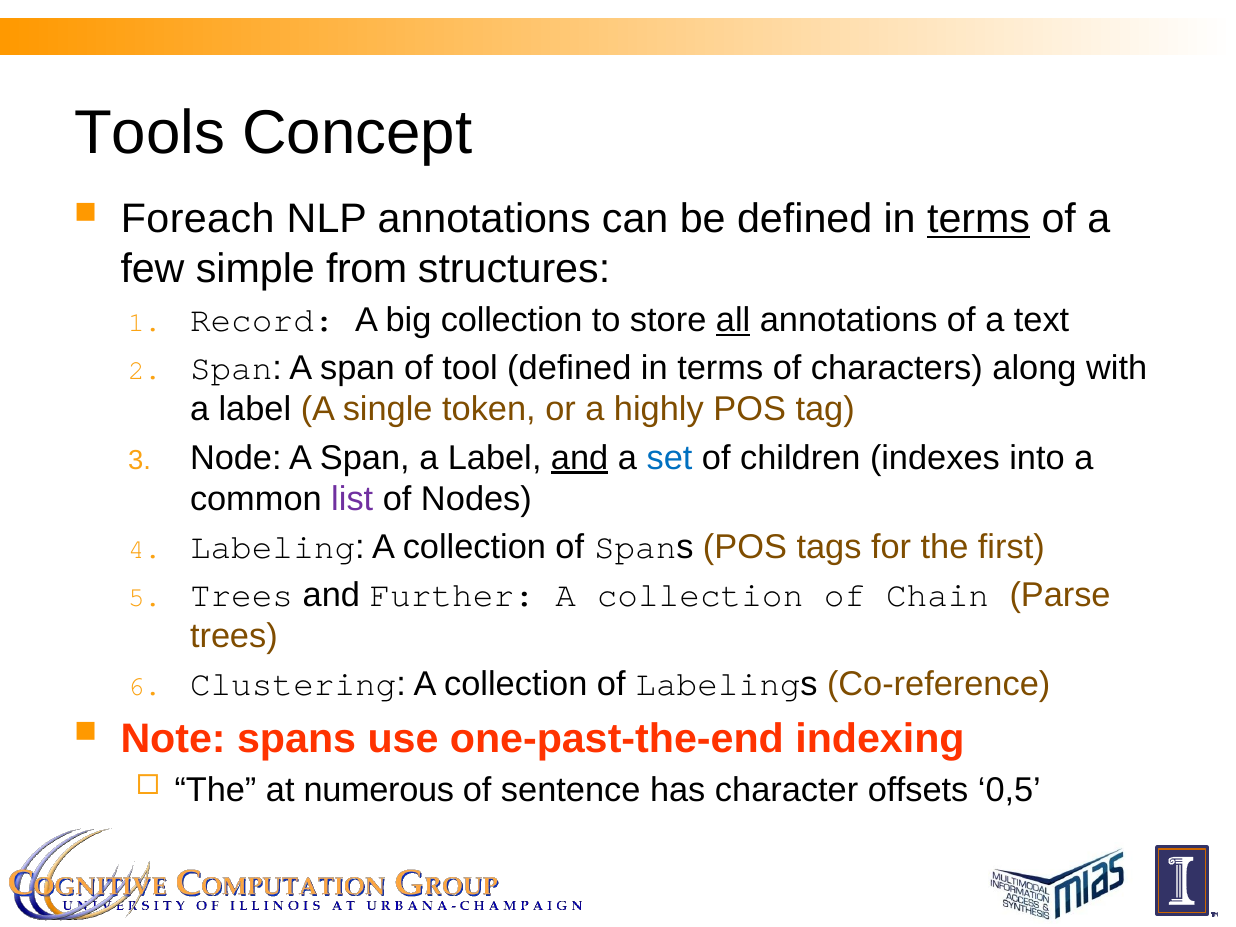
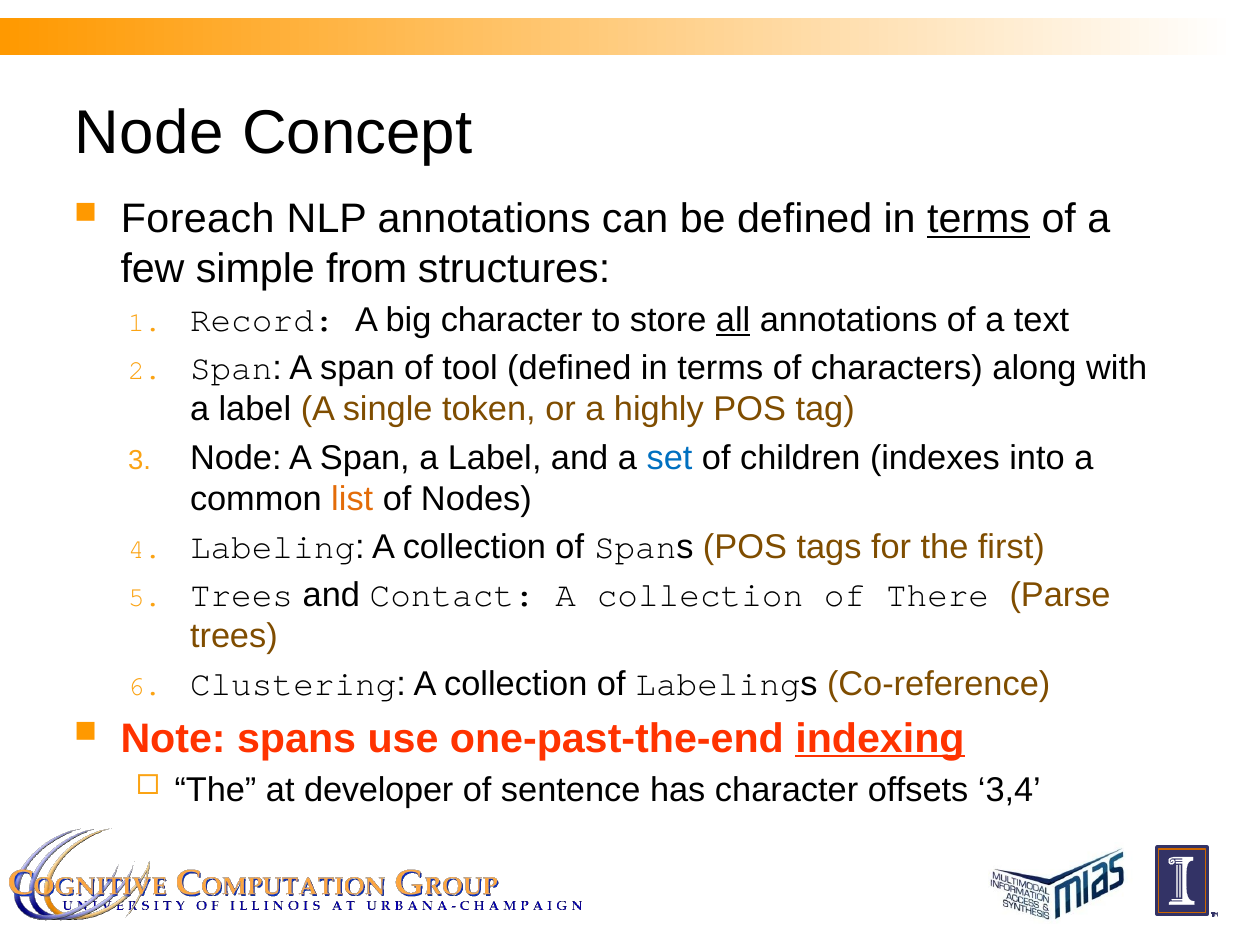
Tools at (150, 133): Tools -> Node
big collection: collection -> character
and at (580, 458) underline: present -> none
list colour: purple -> orange
Further: Further -> Contact
Chain: Chain -> There
indexing underline: none -> present
numerous: numerous -> developer
0,5: 0,5 -> 3,4
